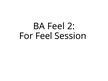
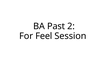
BA Feel: Feel -> Past
